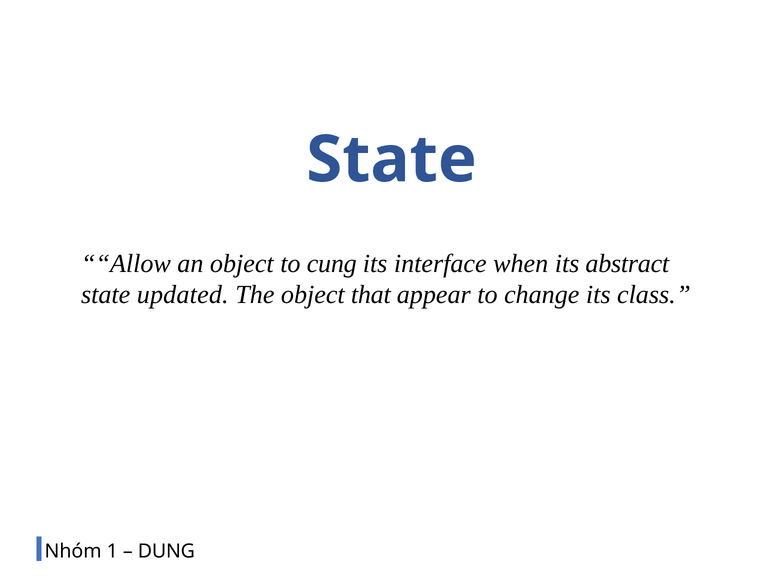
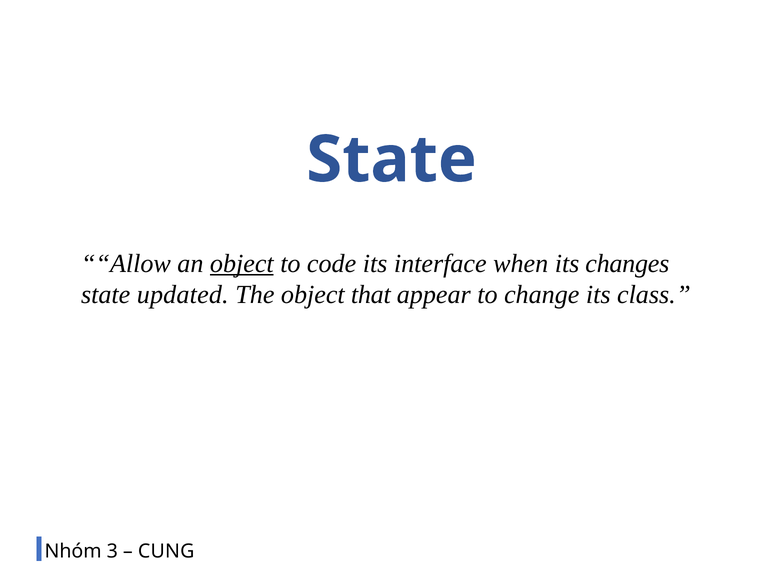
object at (242, 264) underline: none -> present
cung: cung -> code
abstract: abstract -> changes
1: 1 -> 3
DUNG: DUNG -> CUNG
